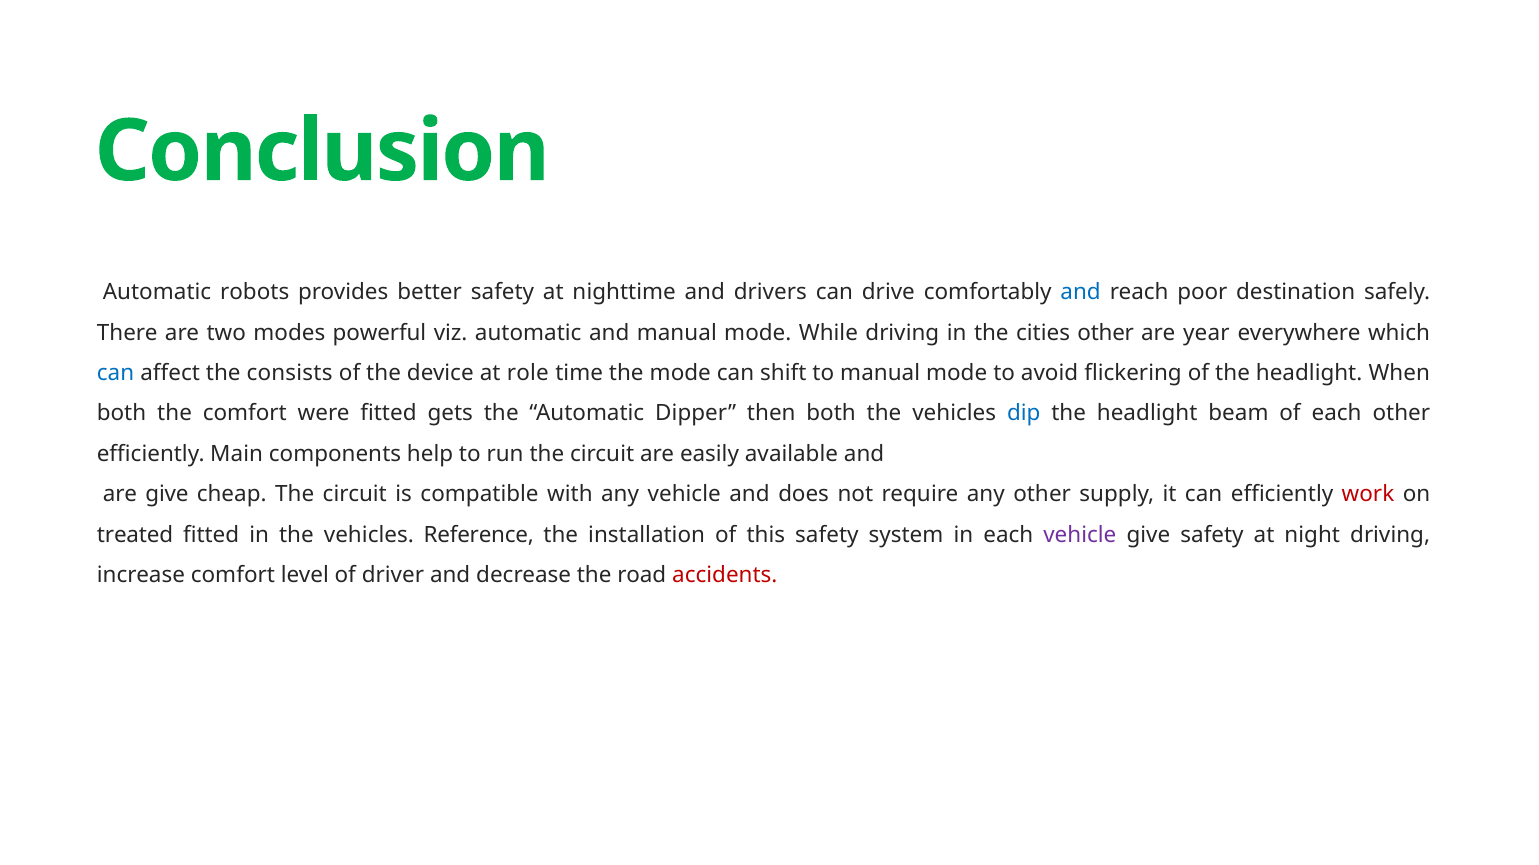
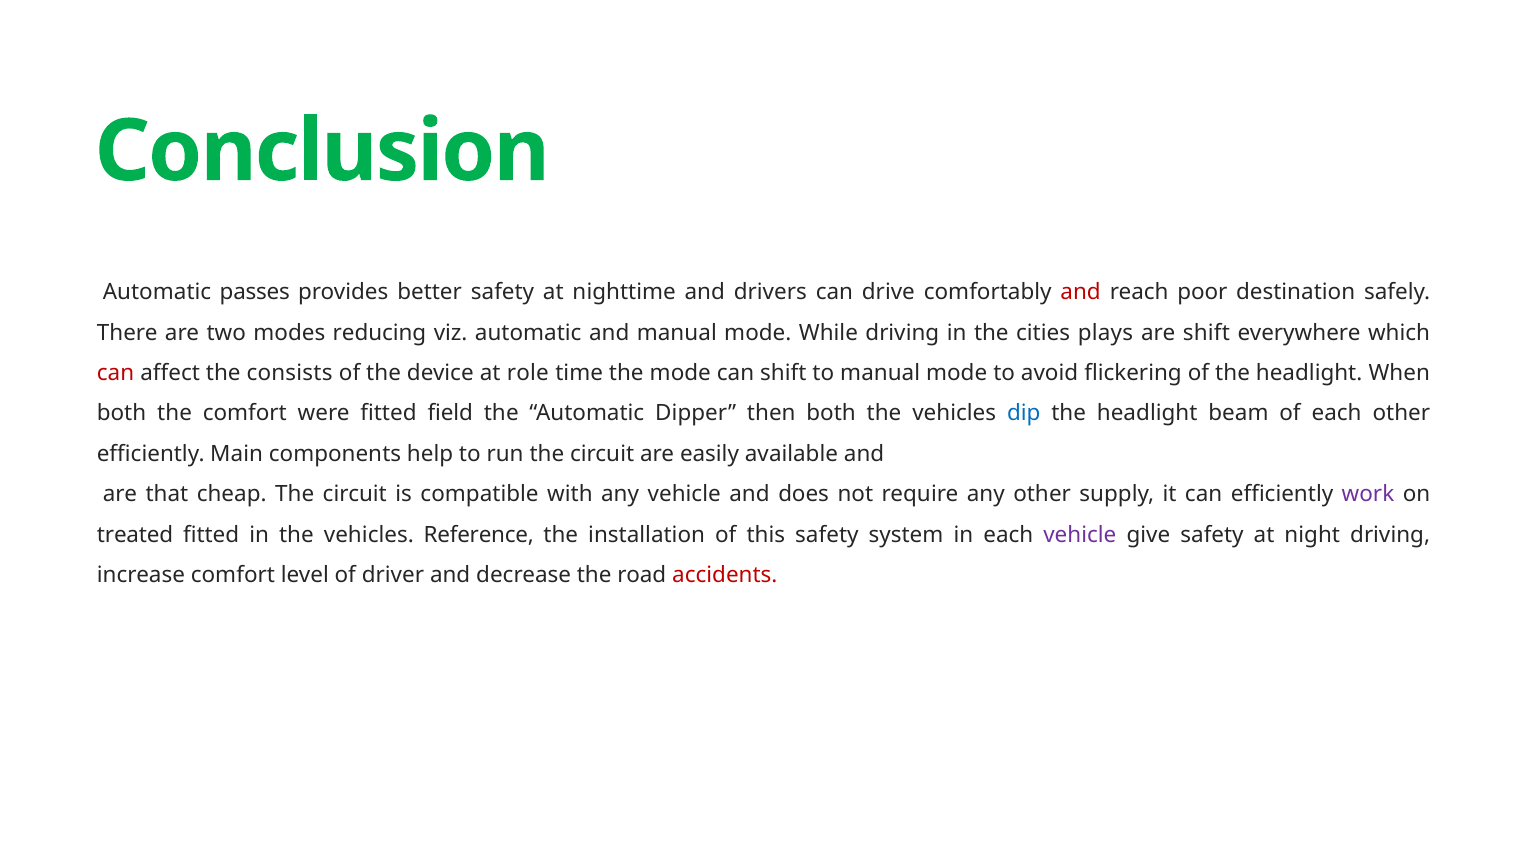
robots: robots -> passes
and at (1081, 293) colour: blue -> red
powerful: powerful -> reducing
cities other: other -> plays
are year: year -> shift
can at (116, 373) colour: blue -> red
gets: gets -> field
are give: give -> that
work colour: red -> purple
